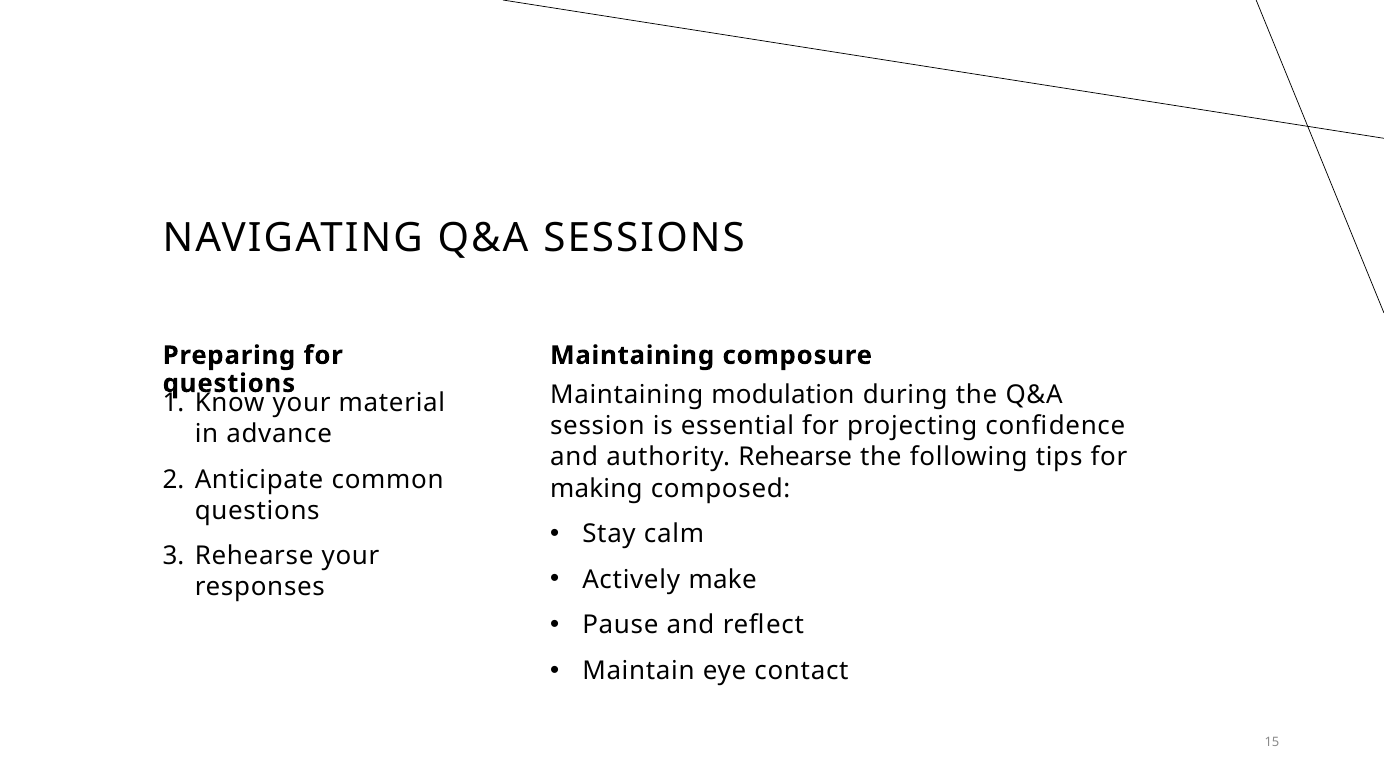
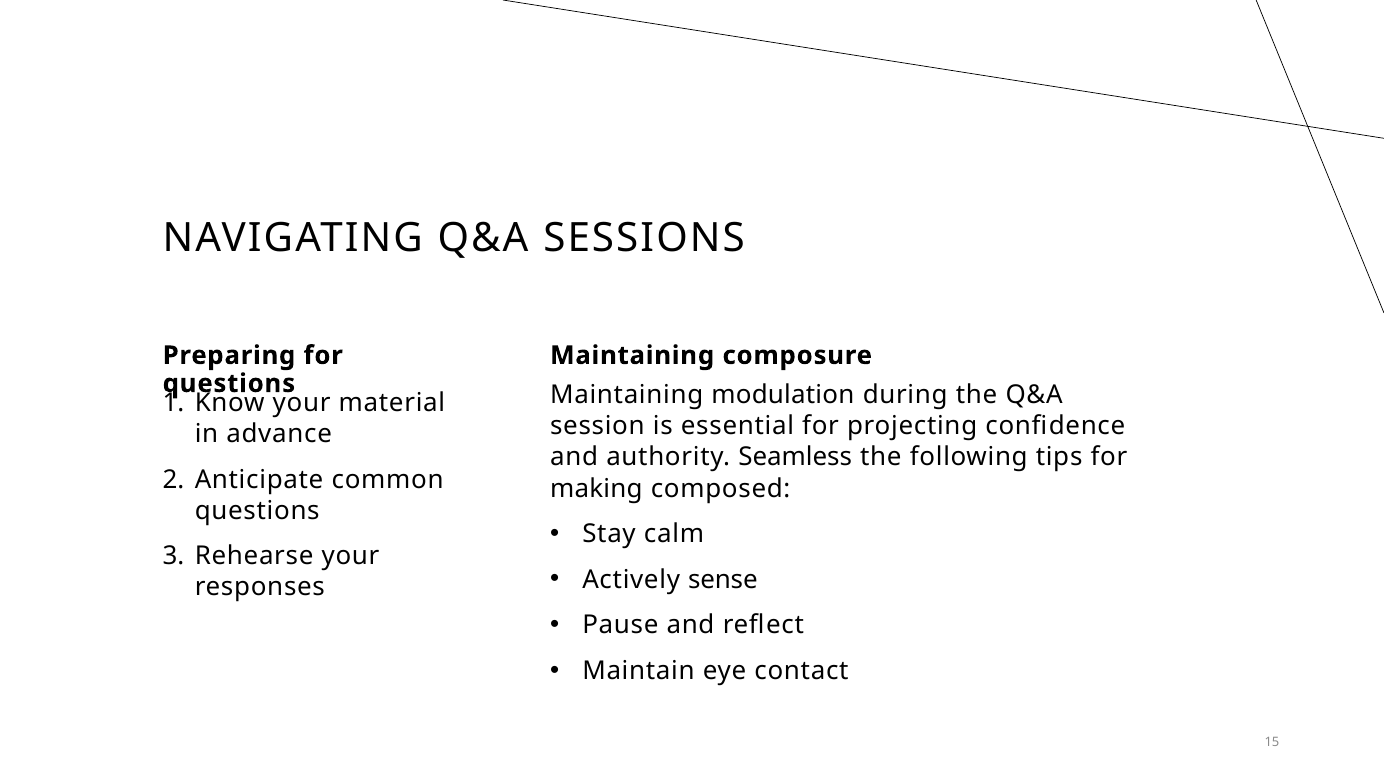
authority Rehearse: Rehearse -> Seamless
make: make -> sense
